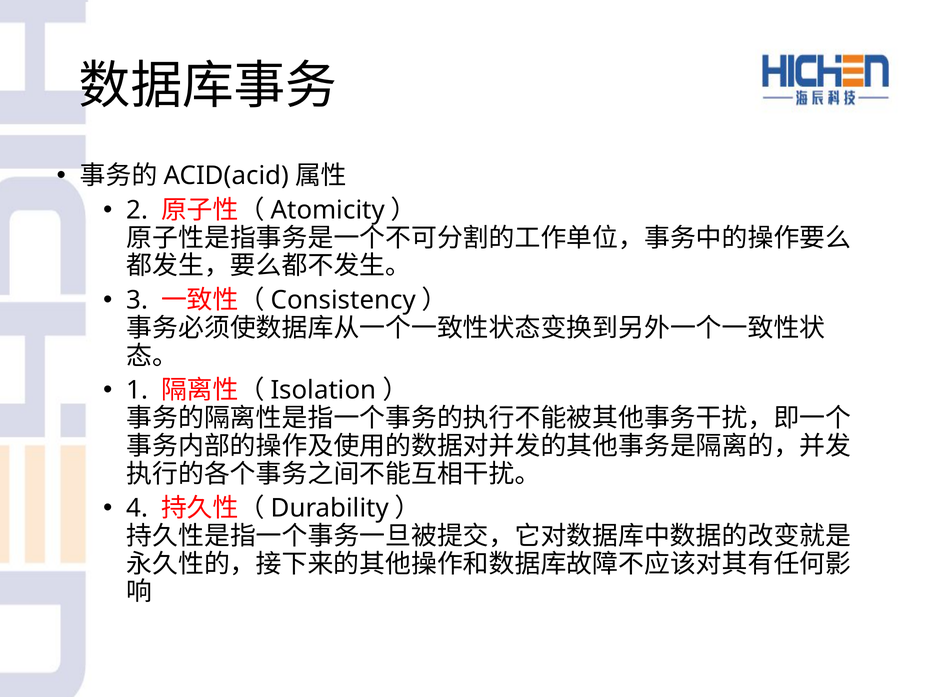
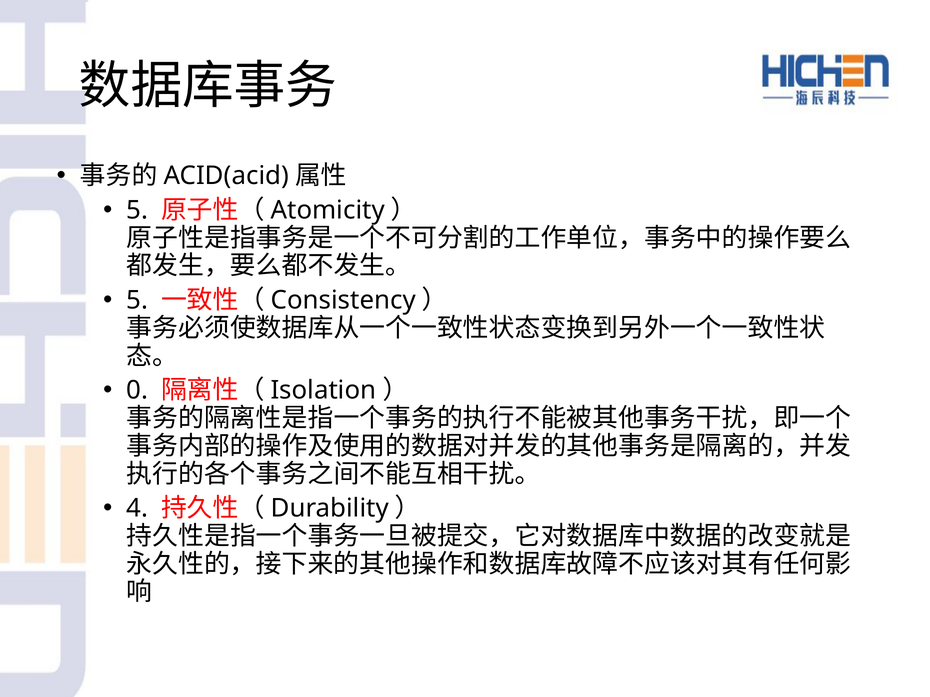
2 at (137, 210): 2 -> 5
3 at (137, 300): 3 -> 5
1: 1 -> 0
